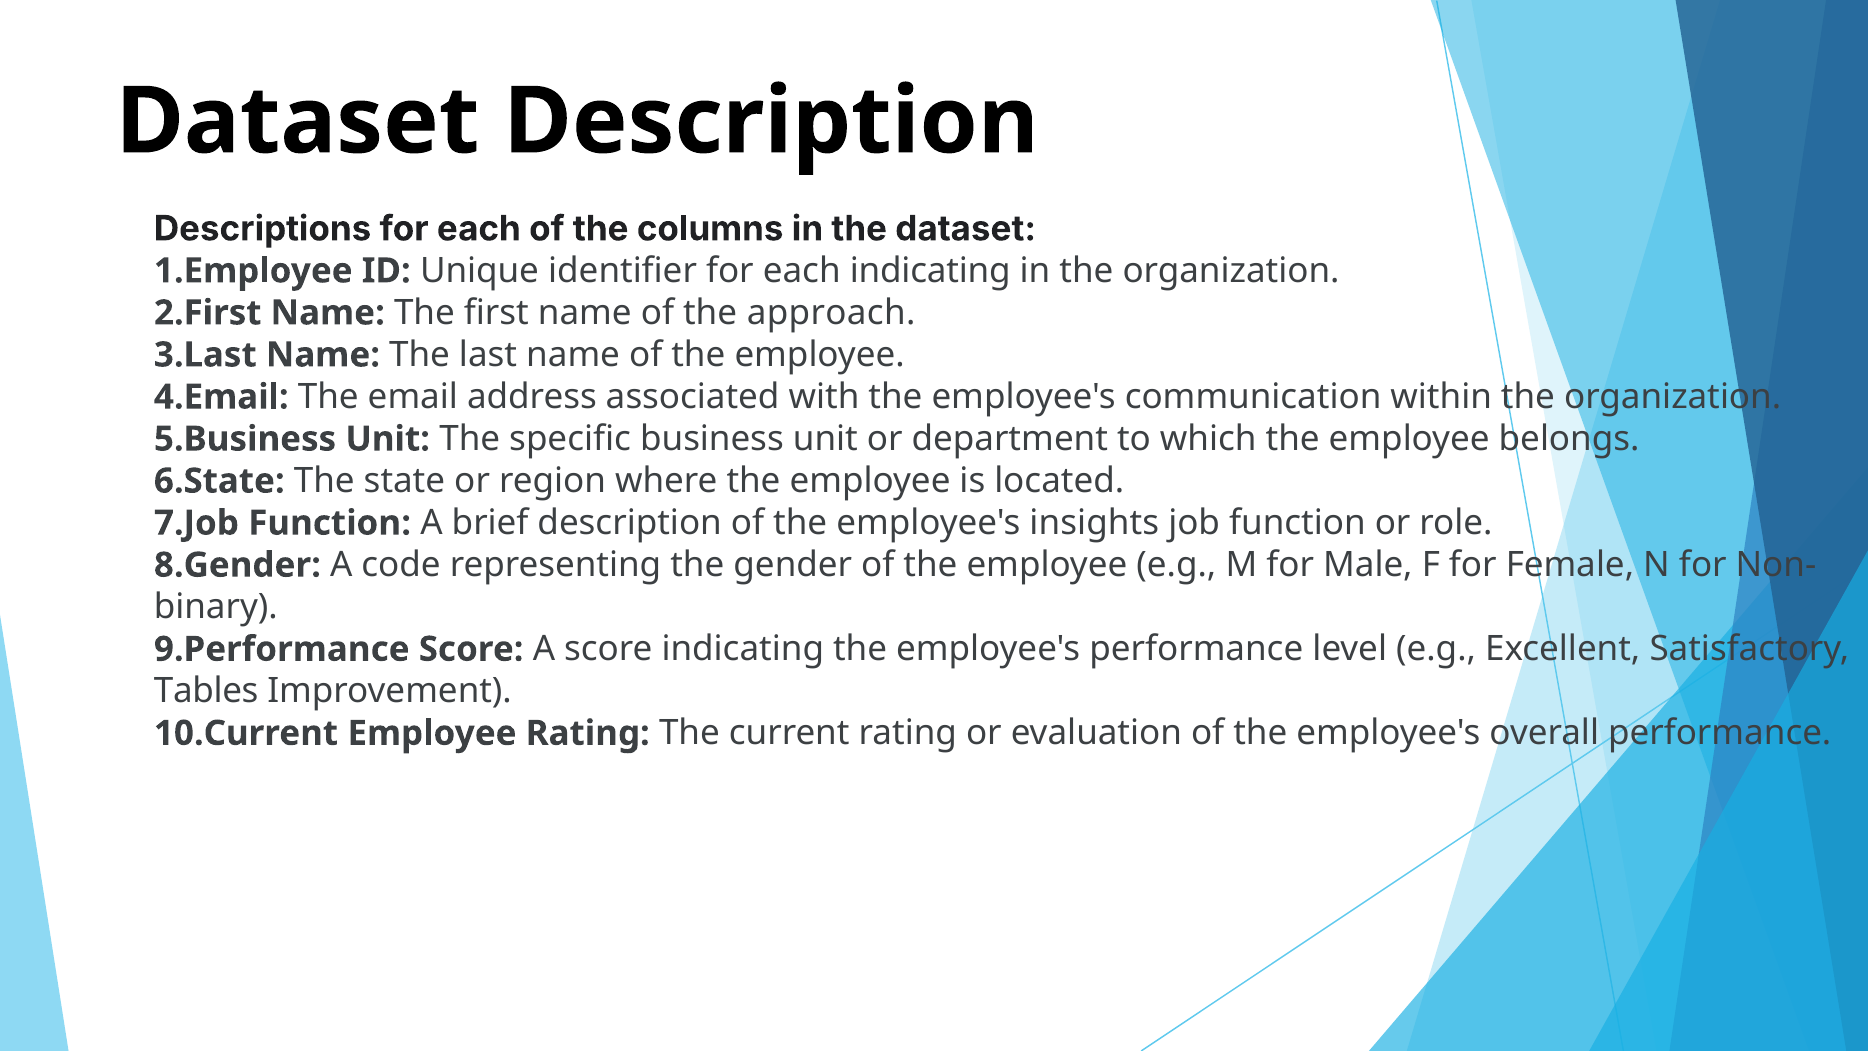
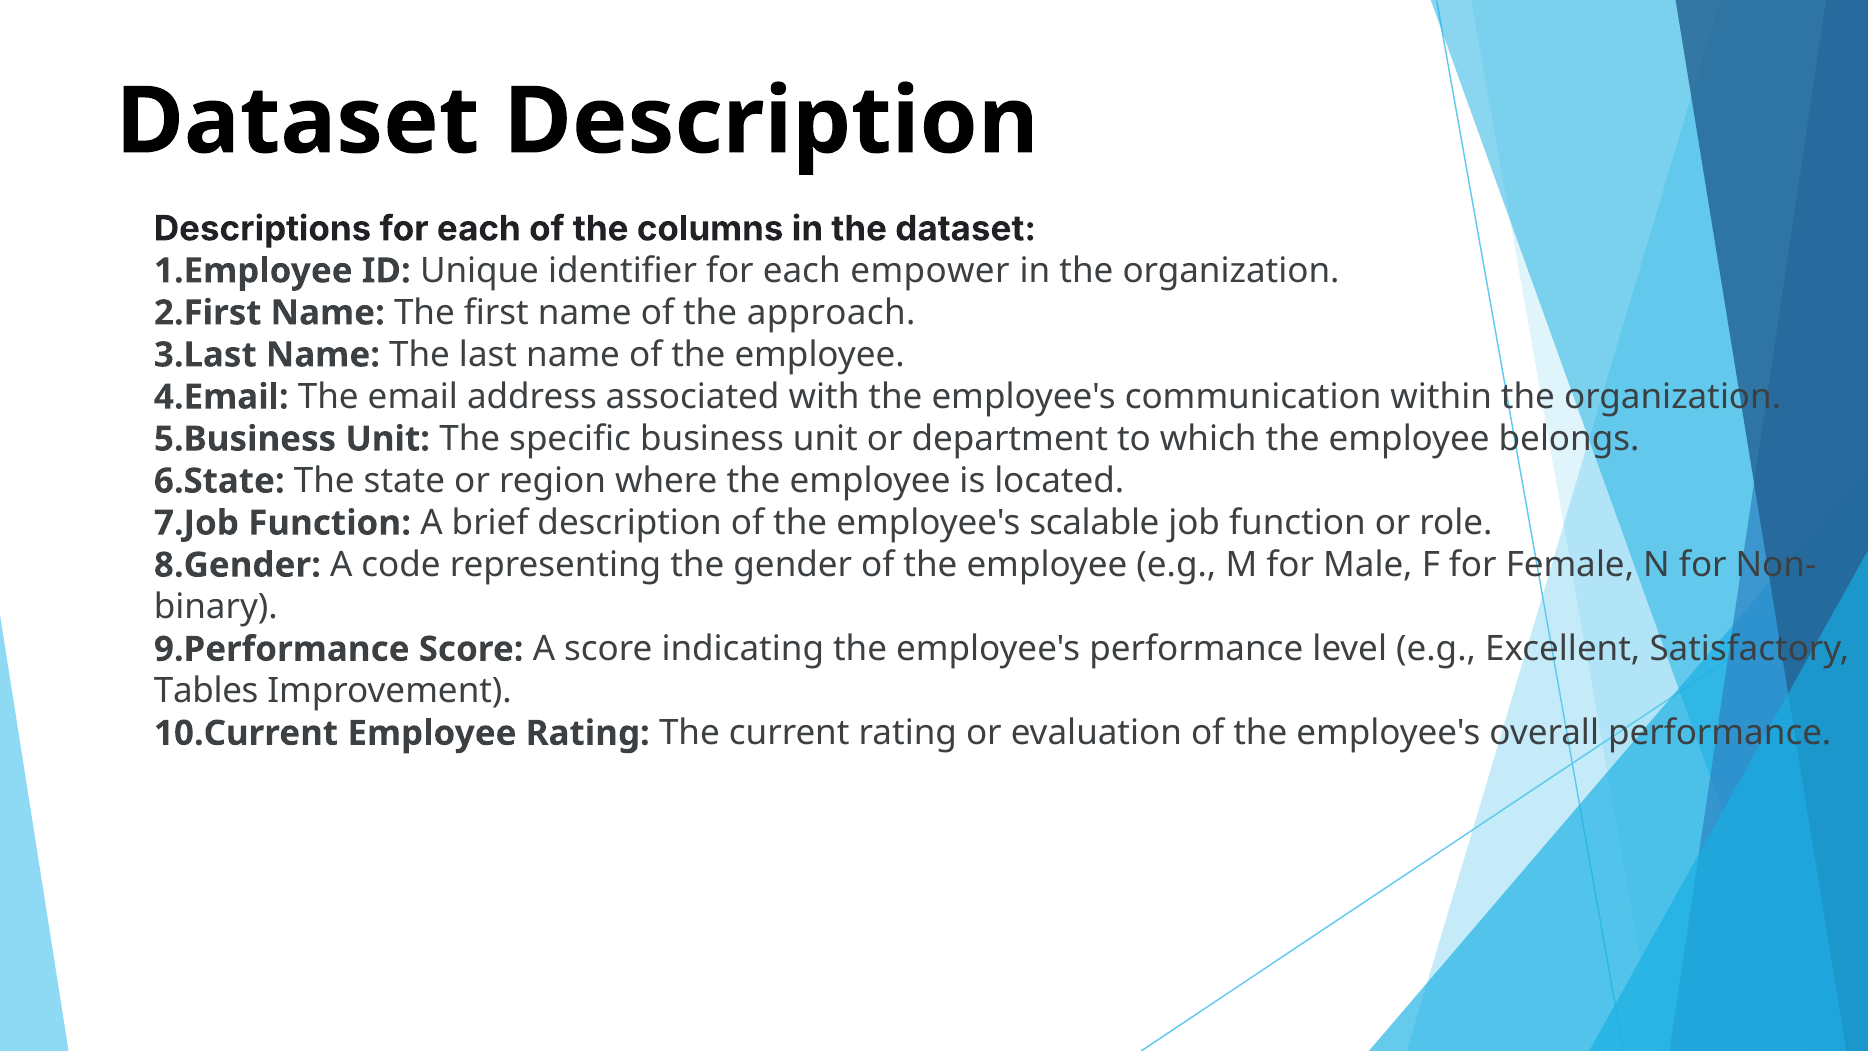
each indicating: indicating -> empower
insights: insights -> scalable
